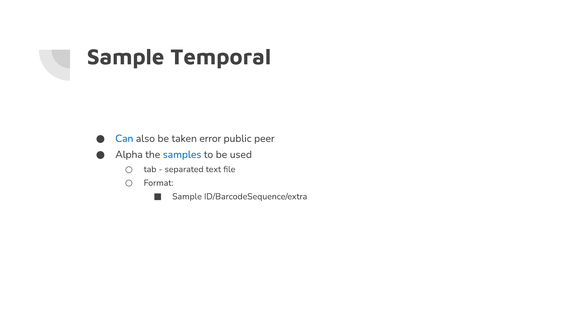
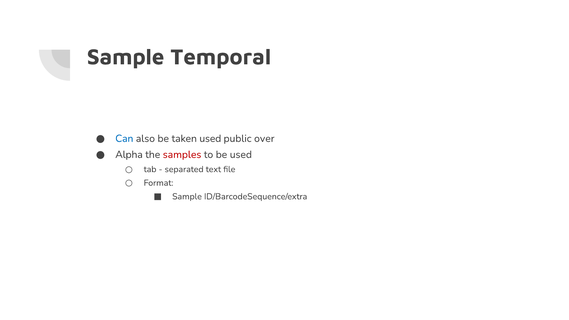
taken error: error -> used
peer: peer -> over
samples colour: blue -> red
